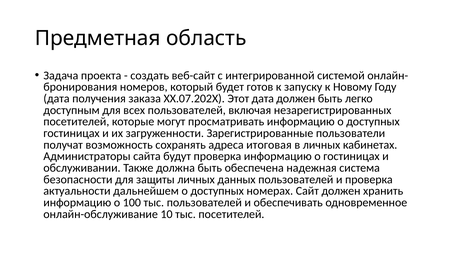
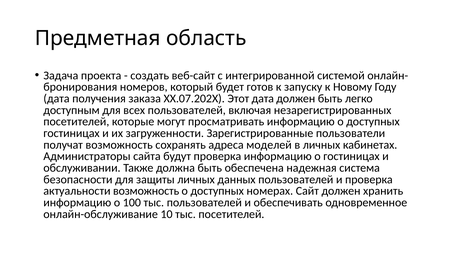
итоговая: итоговая -> моделей
актуальности дальнейшем: дальнейшем -> возможность
